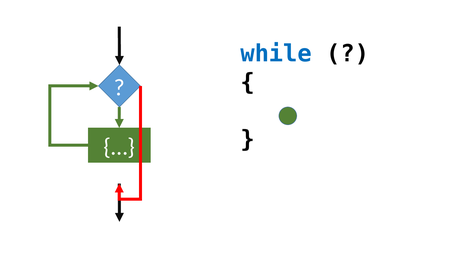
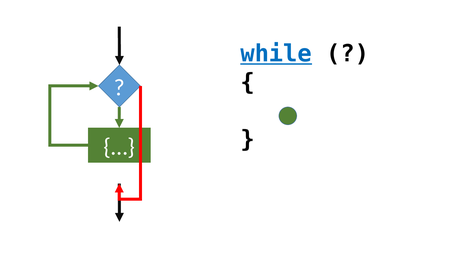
while underline: none -> present
